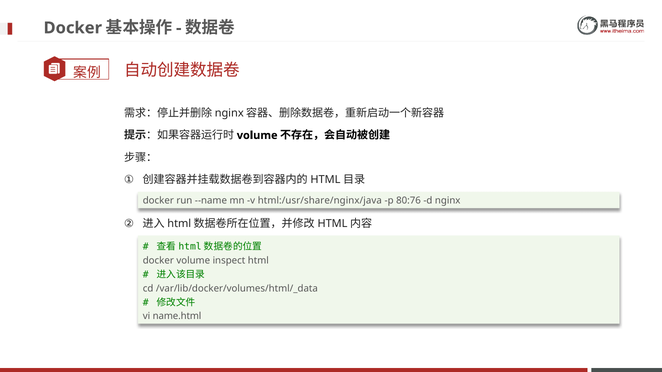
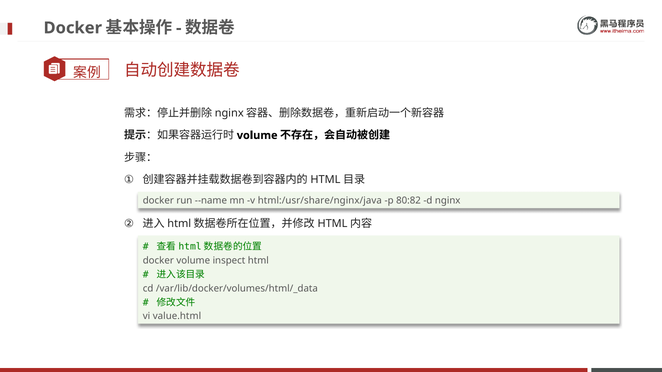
80:76: 80:76 -> 80:82
name.html: name.html -> value.html
